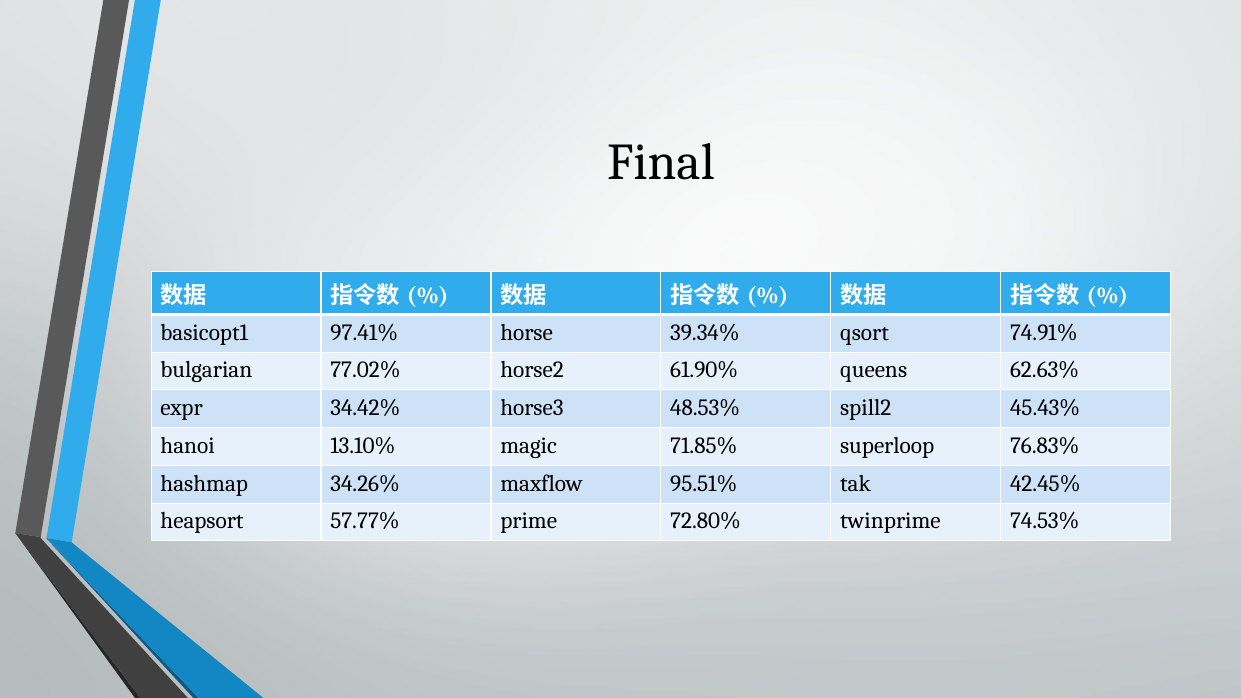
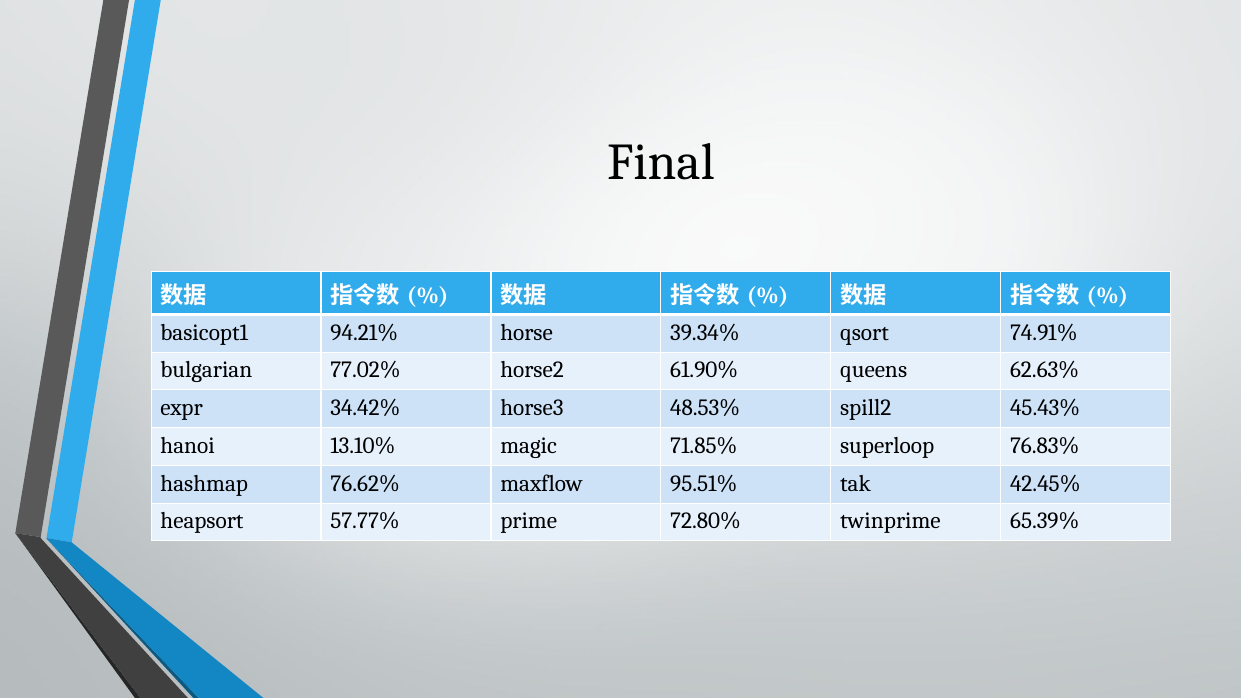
97.41%: 97.41% -> 94.21%
34.26%: 34.26% -> 76.62%
74.53%: 74.53% -> 65.39%
